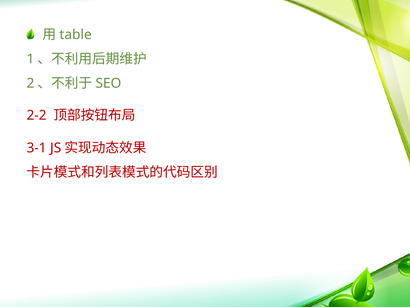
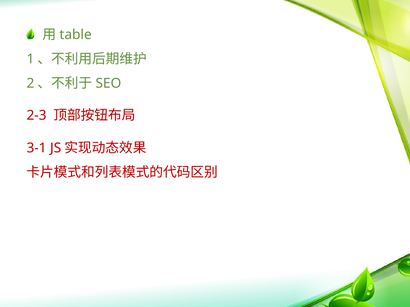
2-2: 2-2 -> 2-3
